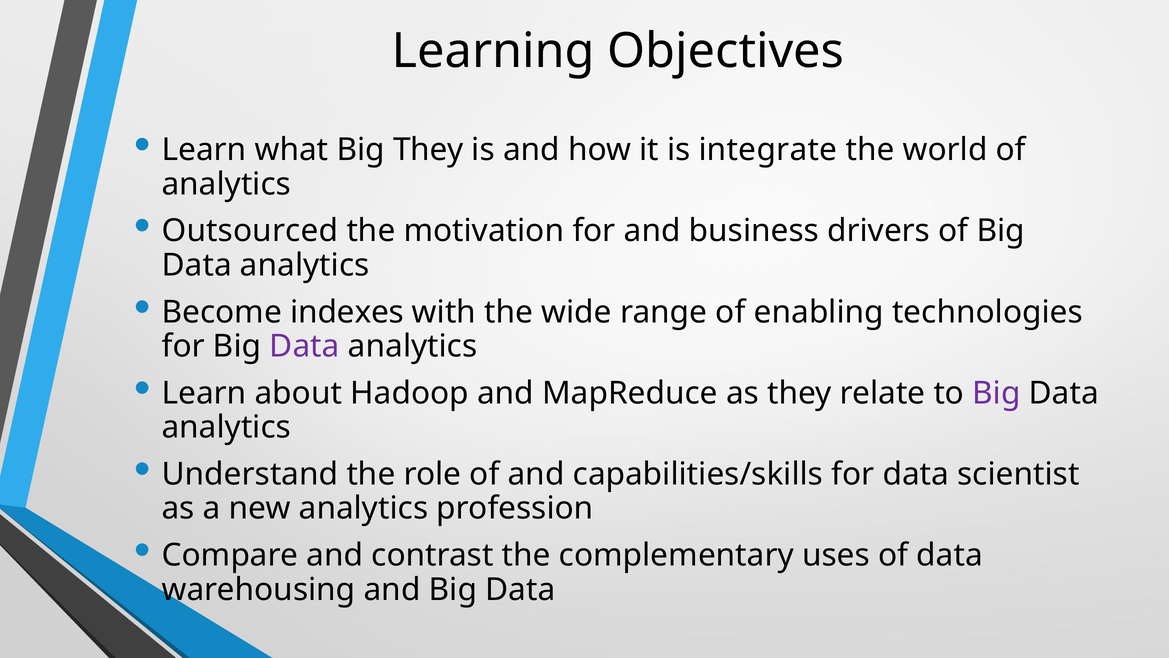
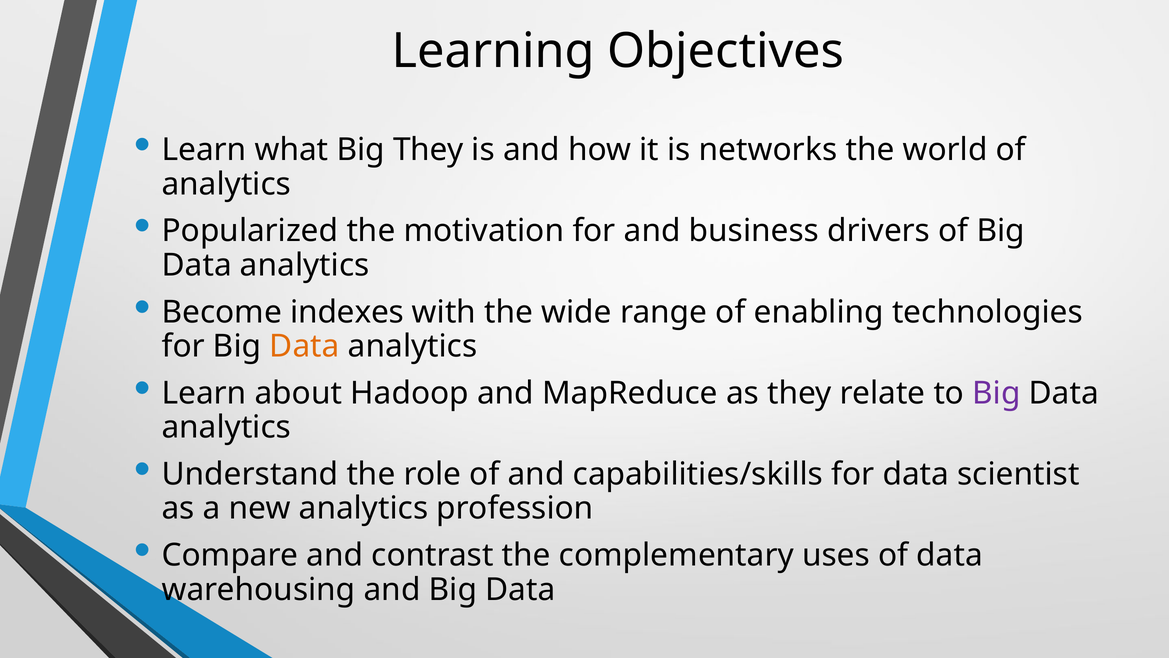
integrate: integrate -> networks
Outsourced: Outsourced -> Popularized
Data at (305, 346) colour: purple -> orange
